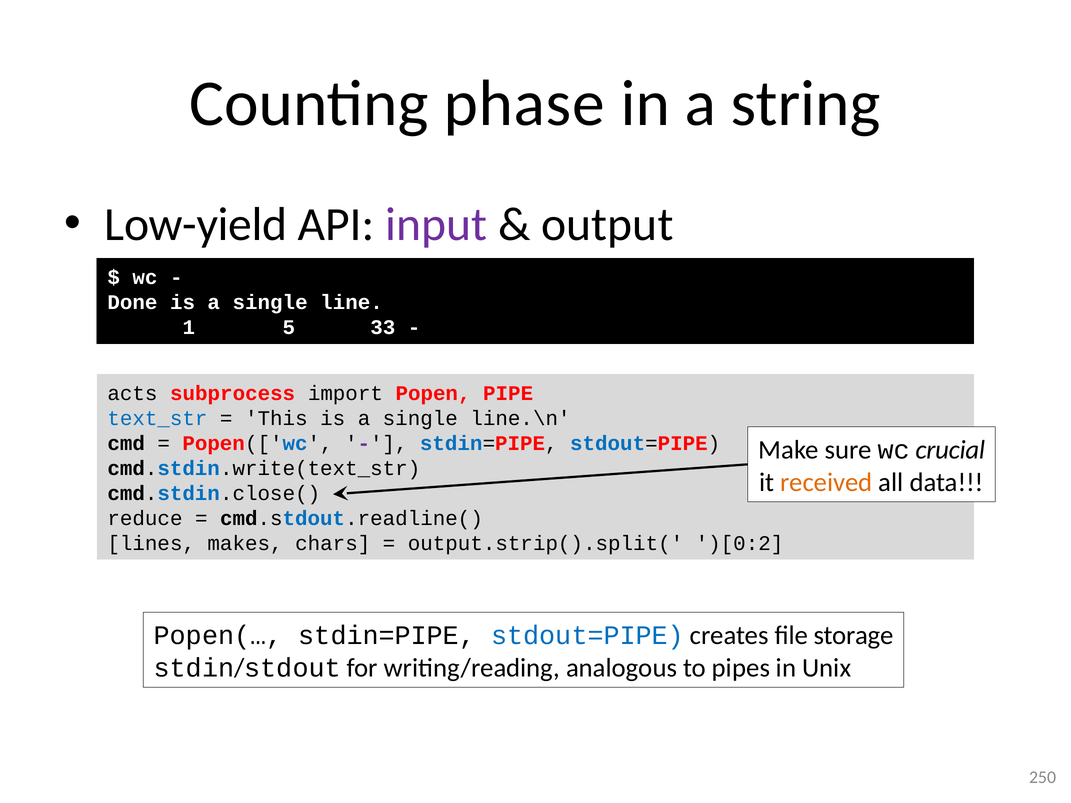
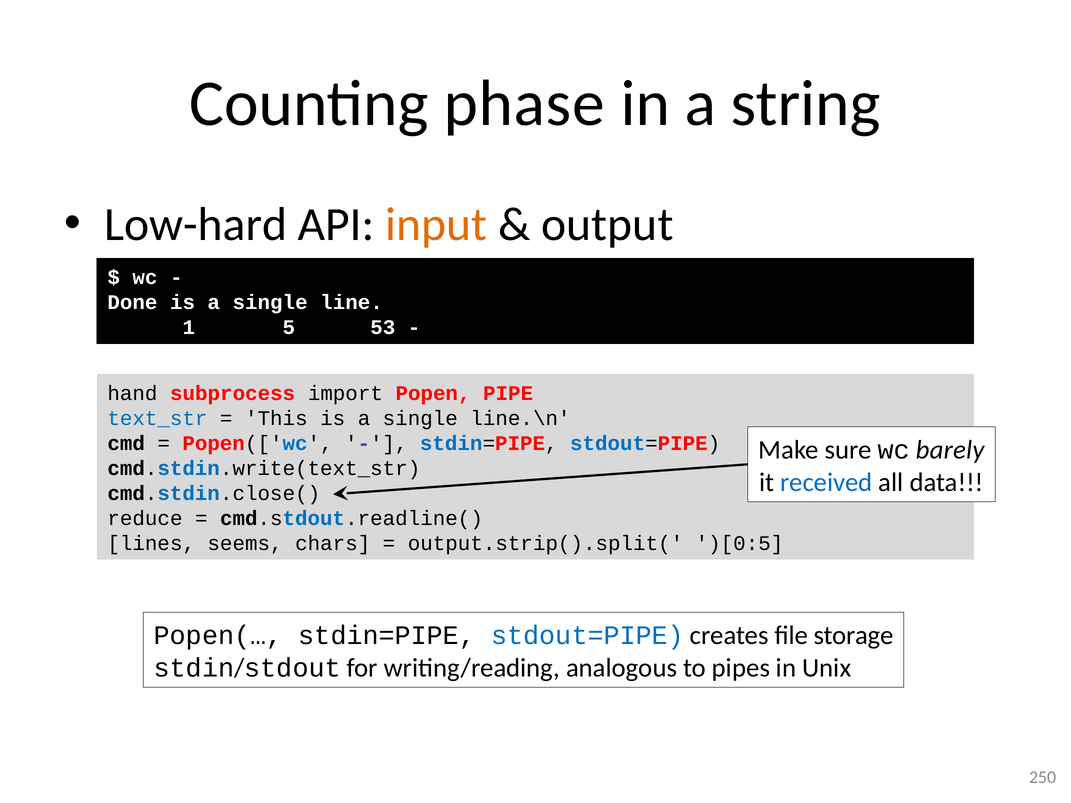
Low-yield: Low-yield -> Low-hard
input colour: purple -> orange
33: 33 -> 53
acts: acts -> hand
crucial: crucial -> barely
received colour: orange -> blue
makes: makes -> seems
)[0:2: )[0:2 -> )[0:5
